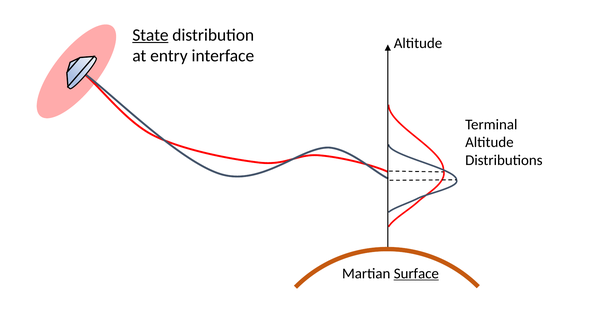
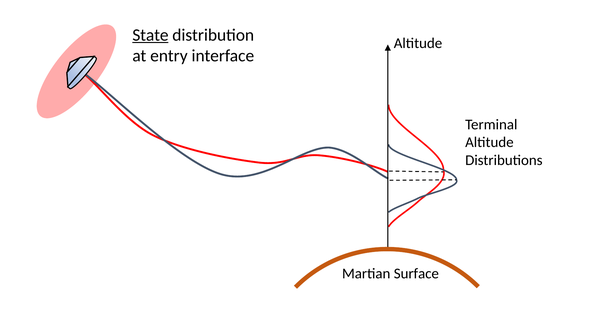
Surface underline: present -> none
